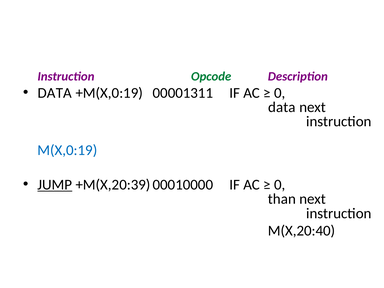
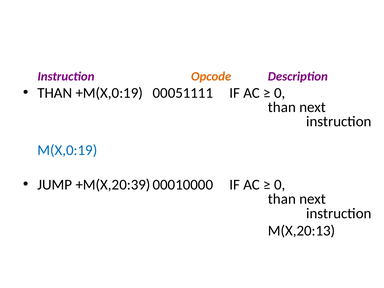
Opcode colour: green -> orange
DATA at (55, 93): DATA -> THAN
00001311: 00001311 -> 00051111
data at (282, 107): data -> than
JUMP underline: present -> none
M(X,20:40: M(X,20:40 -> M(X,20:13
